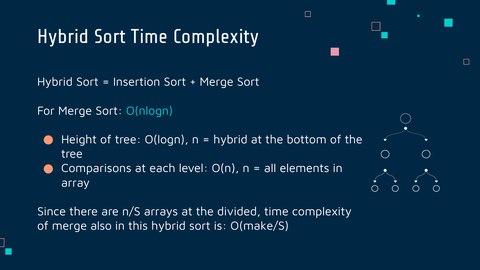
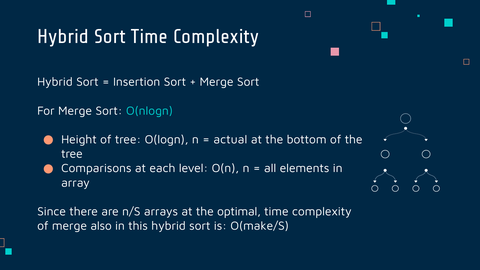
hybrid at (230, 140): hybrid -> actual
divided: divided -> optimal
